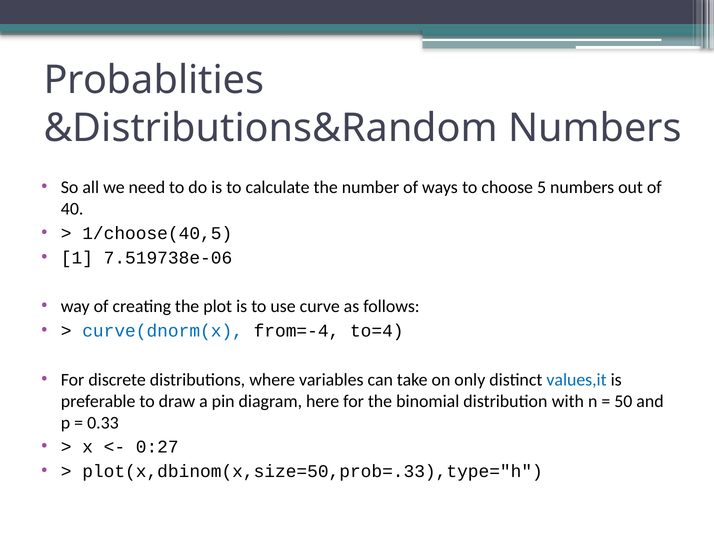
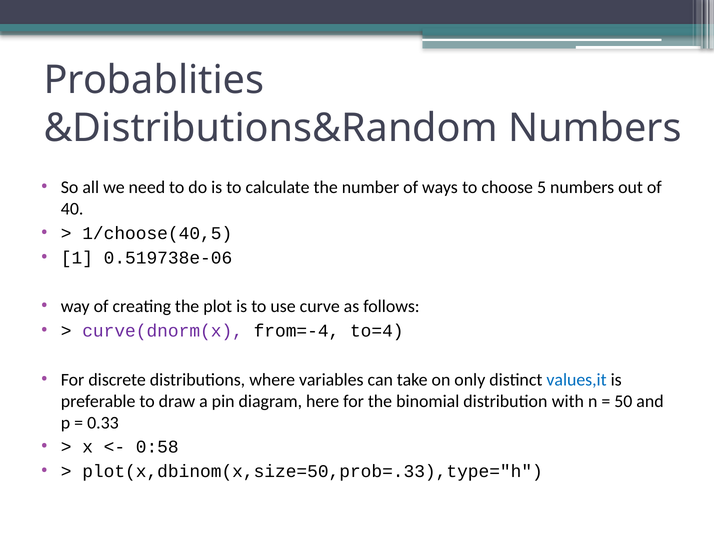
7.519738e-06: 7.519738e-06 -> 0.519738e-06
curve(dnorm(x colour: blue -> purple
0:27: 0:27 -> 0:58
